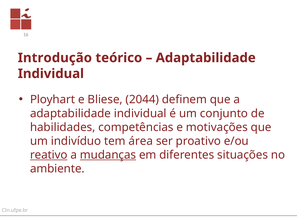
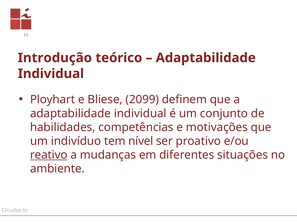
2044: 2044 -> 2099
área: área -> nível
mudanças underline: present -> none
